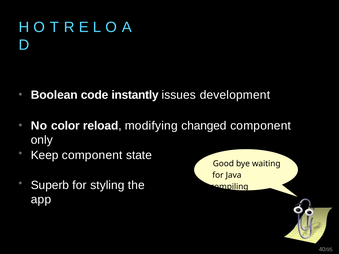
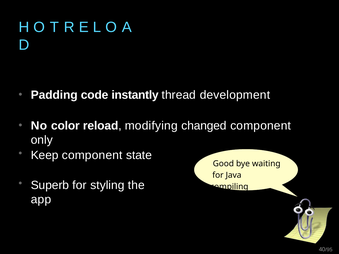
Boolean: Boolean -> Padding
issues: issues -> thread
